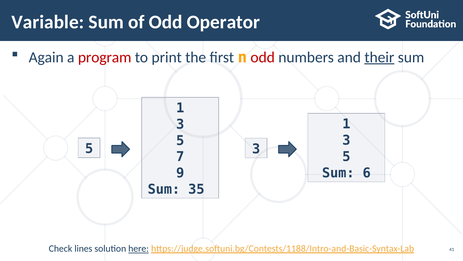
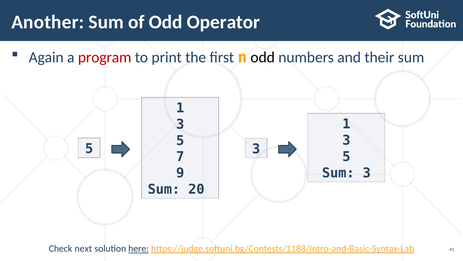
Variable: Variable -> Another
odd at (263, 57) colour: red -> black
their underline: present -> none
Sum 6: 6 -> 3
35: 35 -> 20
lines: lines -> next
